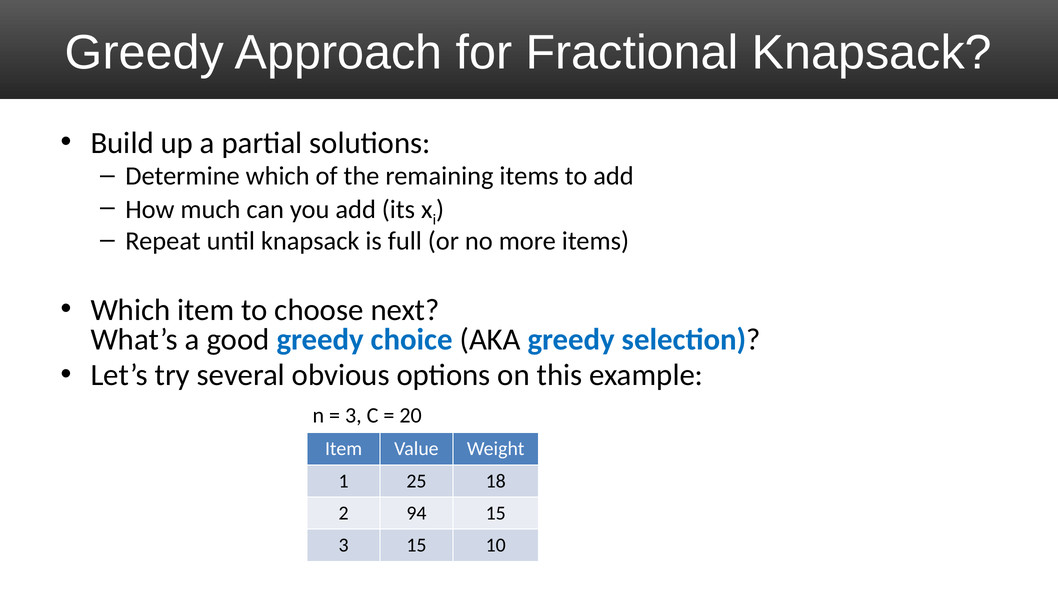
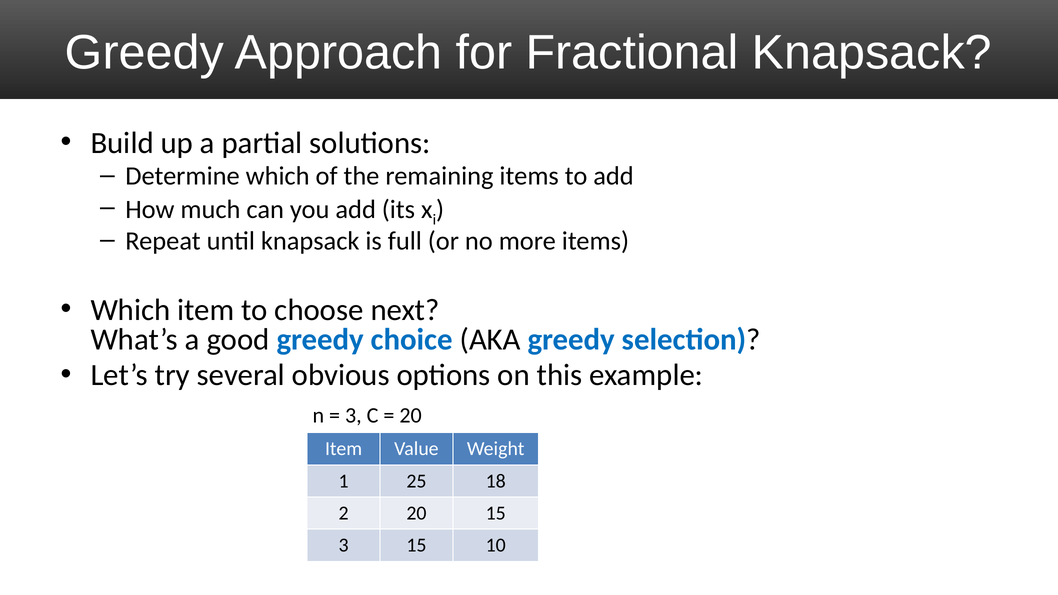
2 94: 94 -> 20
